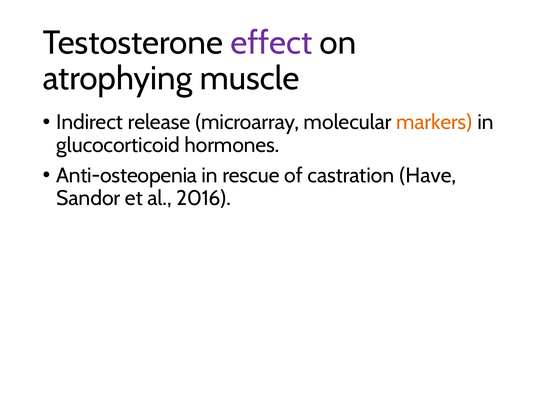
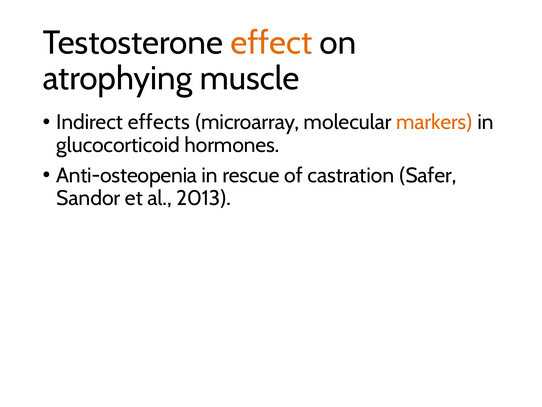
effect colour: purple -> orange
release: release -> effects
Have: Have -> Safer
2016: 2016 -> 2013
